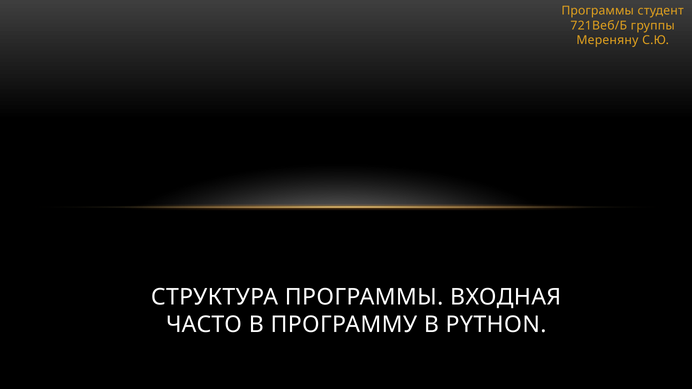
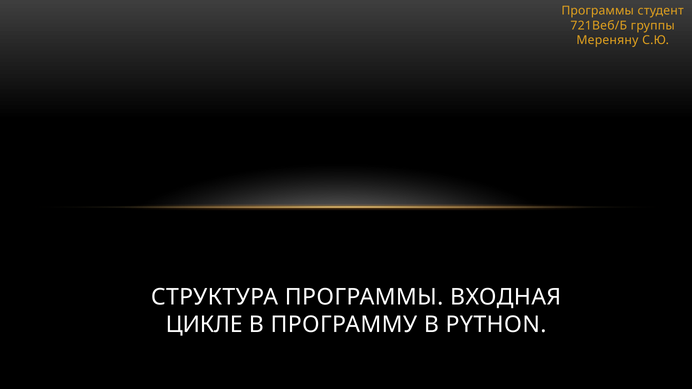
ЧАСТО: ЧАСТО -> ЦИКЛЕ
